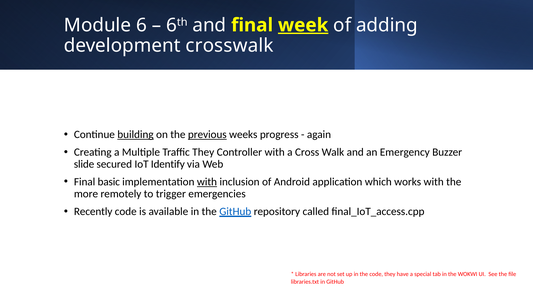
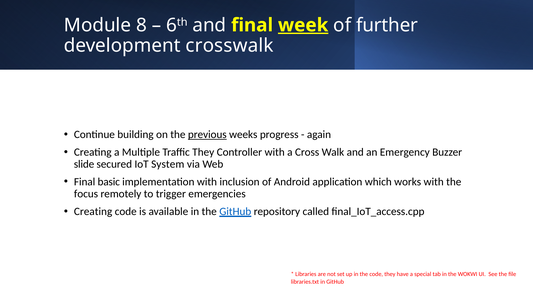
6: 6 -> 8
adding: adding -> further
building underline: present -> none
Identify: Identify -> System
with at (207, 182) underline: present -> none
more: more -> focus
Recently at (93, 211): Recently -> Creating
